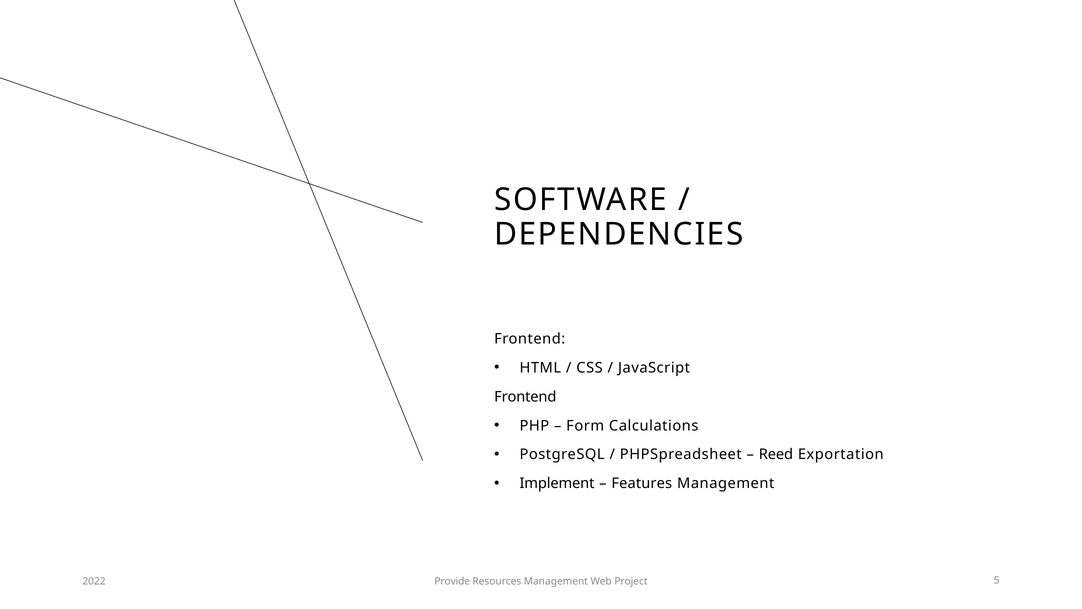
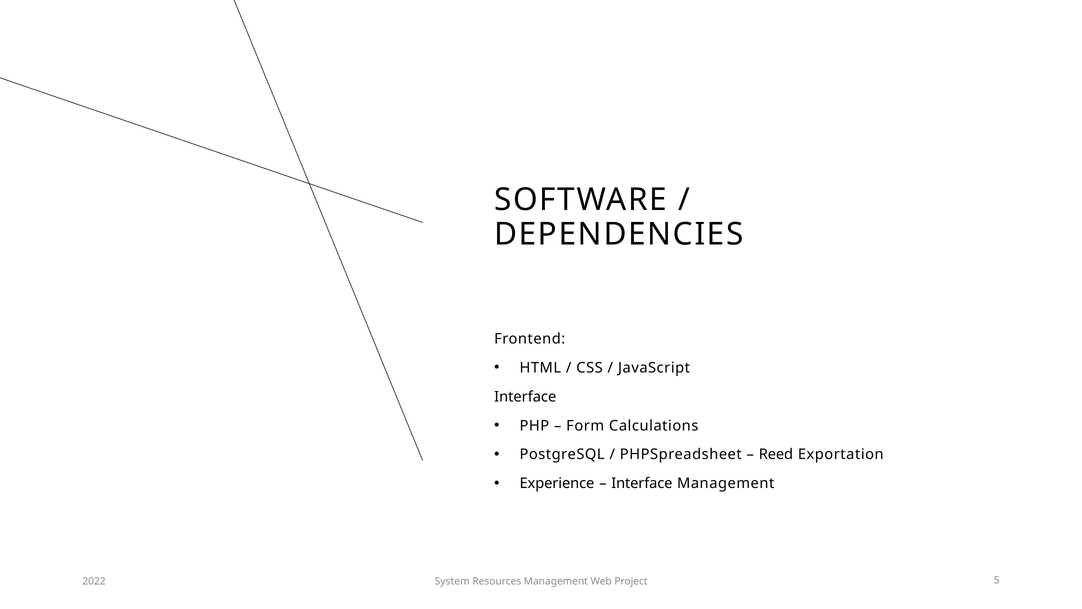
Frontend at (525, 397): Frontend -> Interface
Implement: Implement -> Experience
Features at (642, 483): Features -> Interface
Provide: Provide -> System
